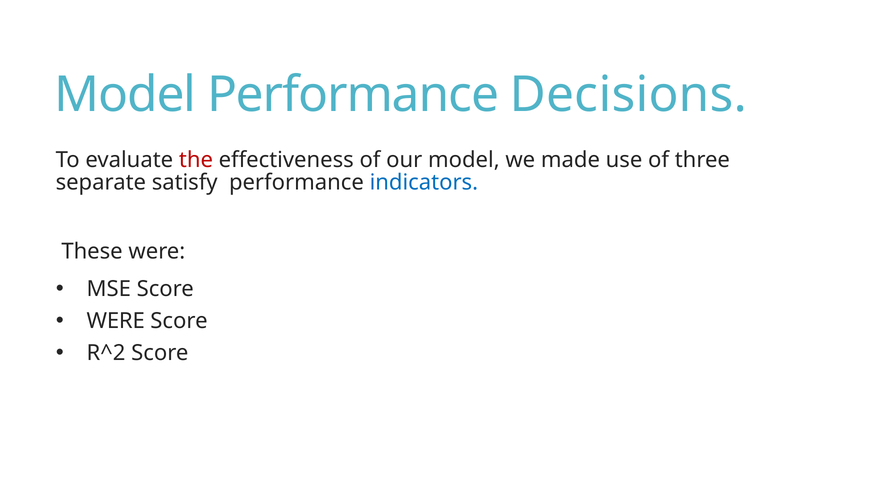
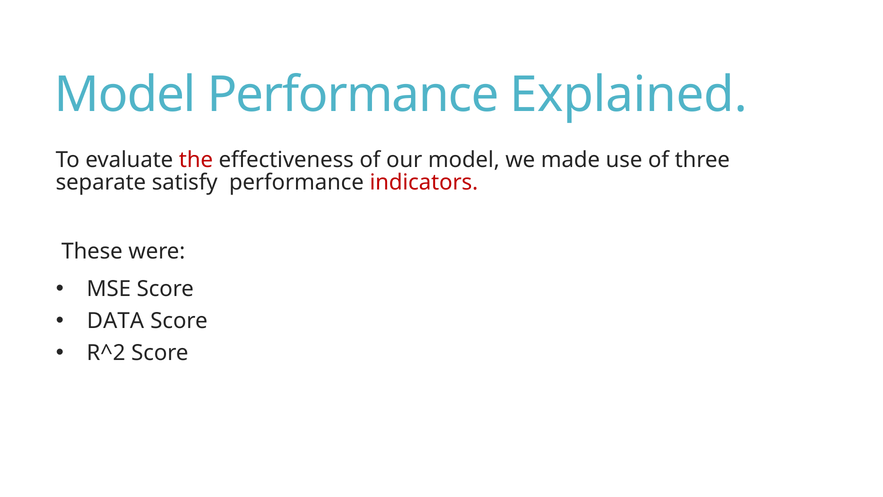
Decisions: Decisions -> Explained
indicators colour: blue -> red
WERE at (116, 321): WERE -> DATA
